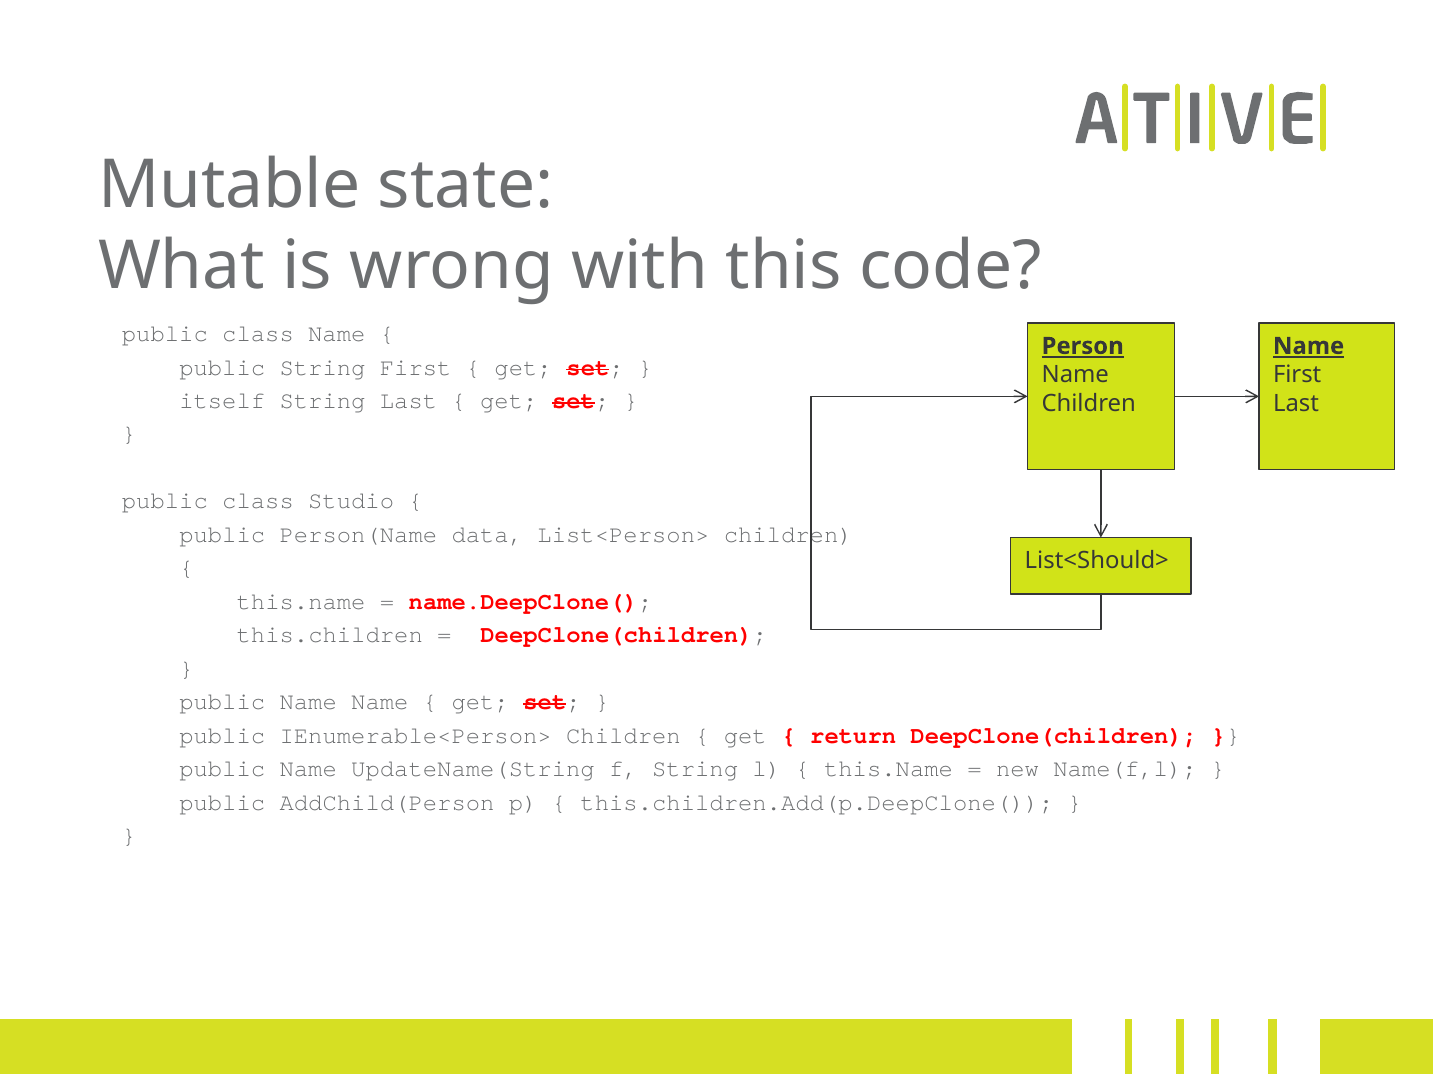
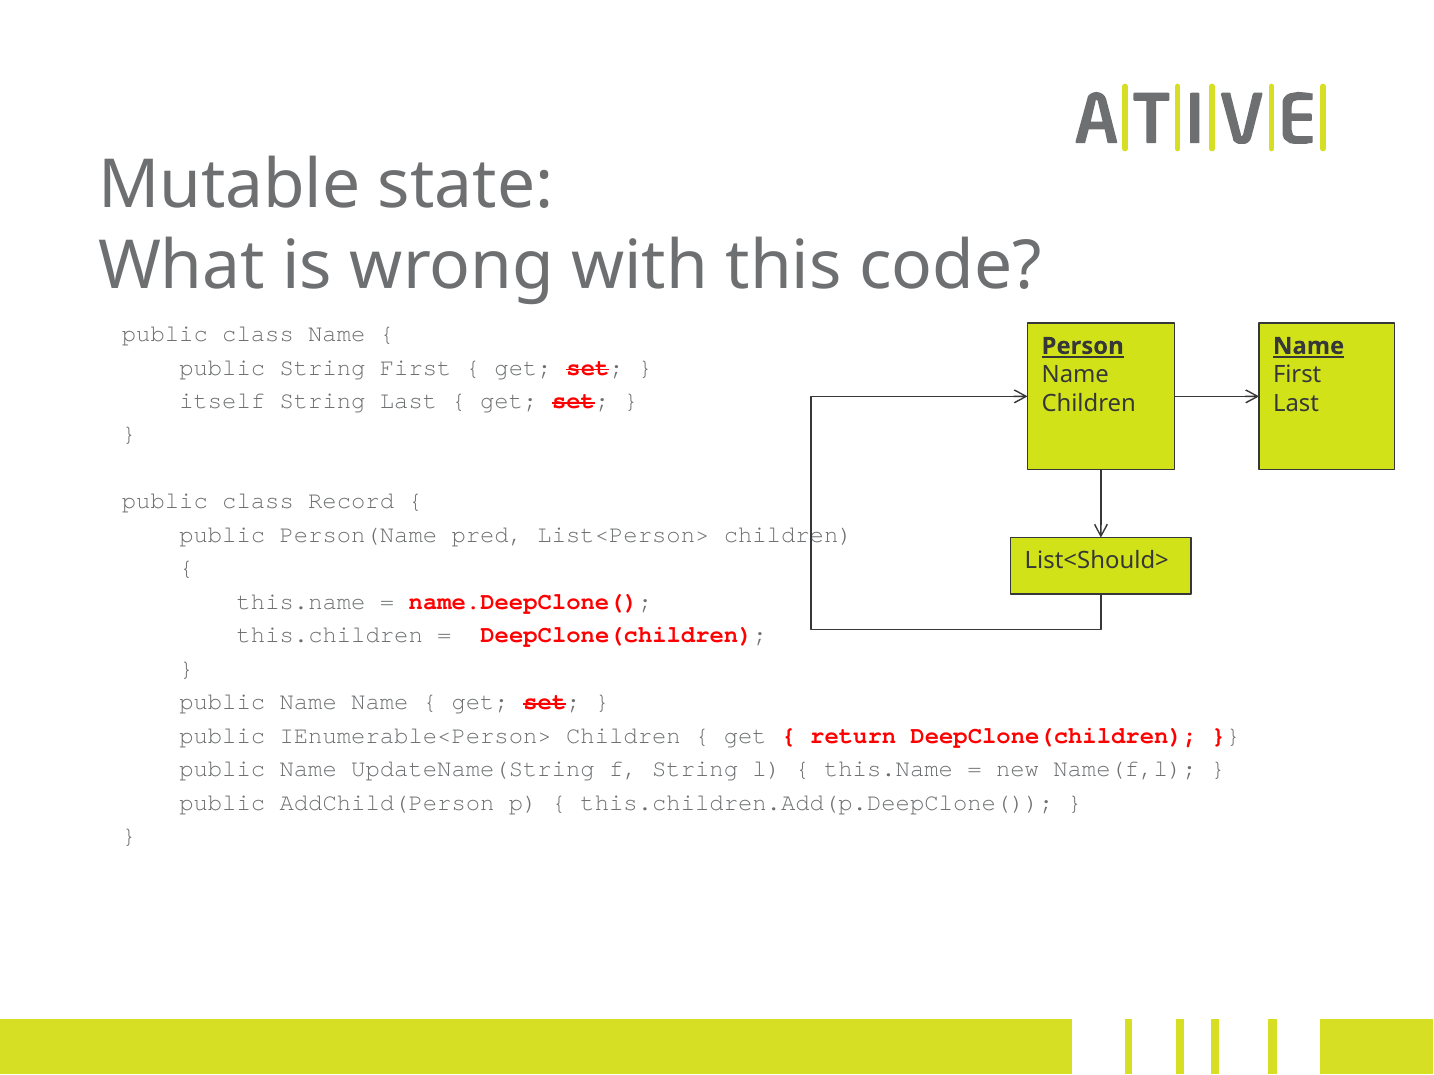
Studio: Studio -> Record
data: data -> pred
